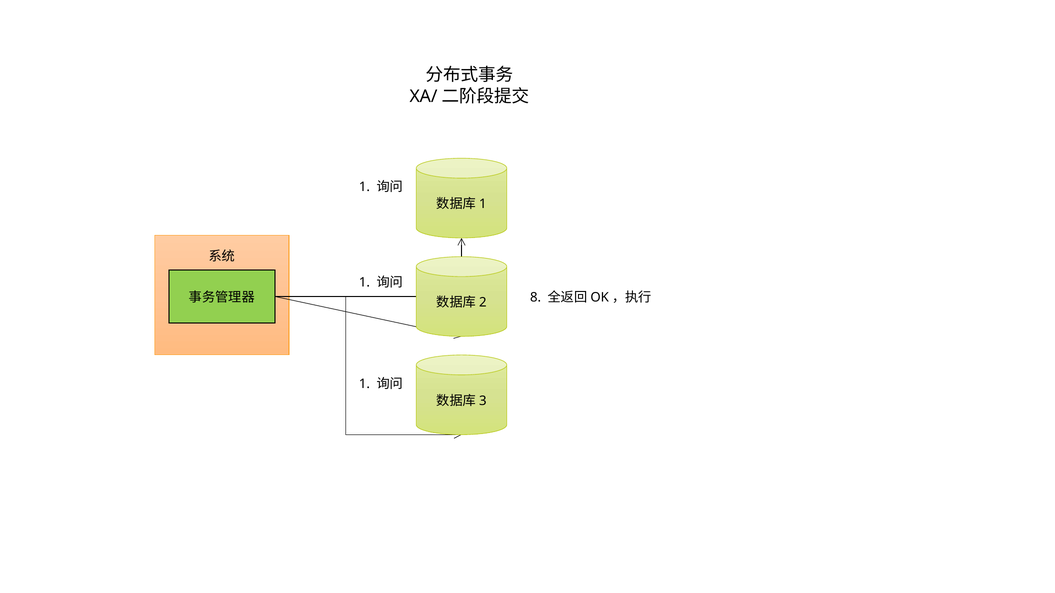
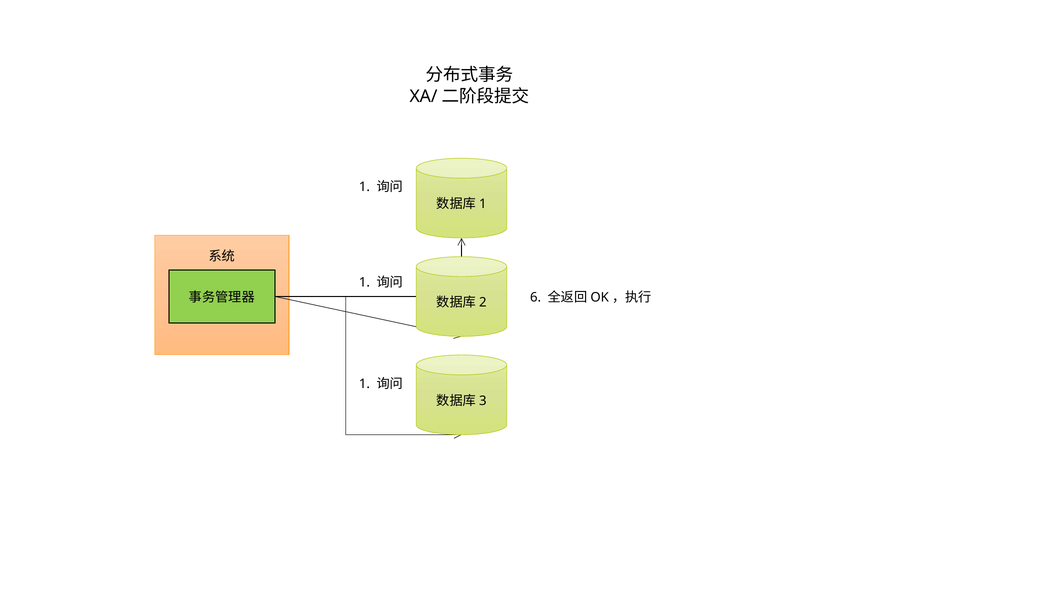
8: 8 -> 6
